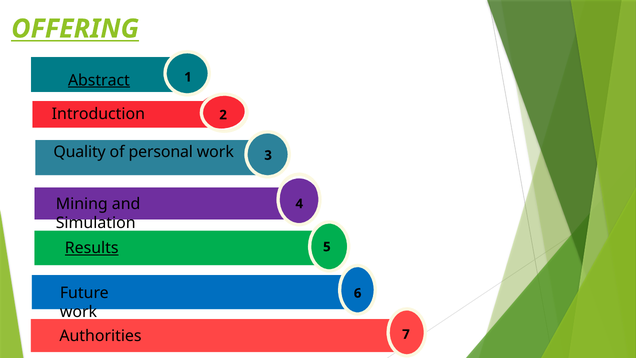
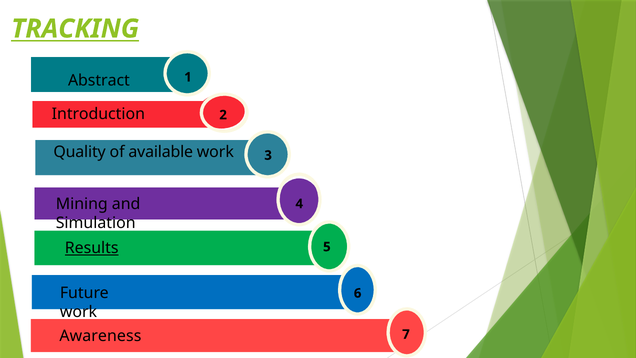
OFFERING: OFFERING -> TRACKING
Abstract underline: present -> none
personal: personal -> available
Authorities: Authorities -> Awareness
